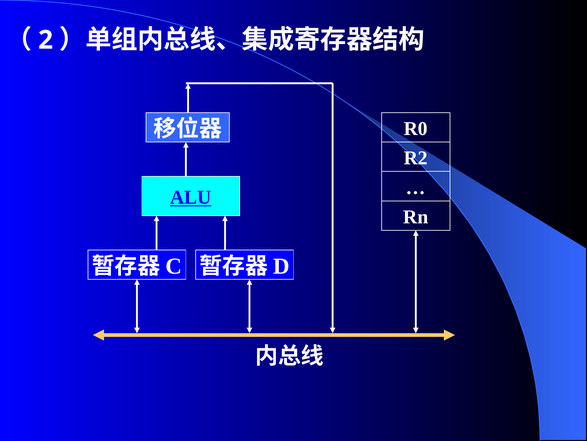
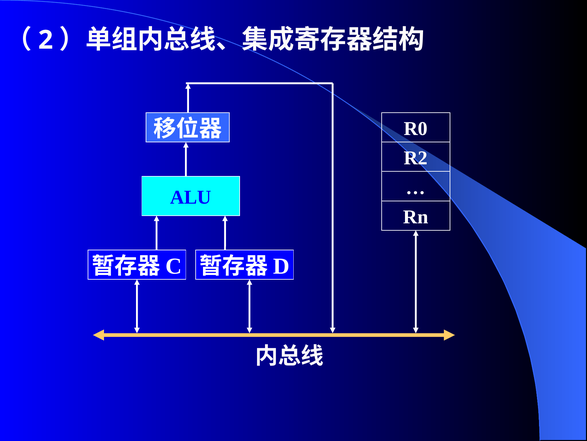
ALU underline: present -> none
